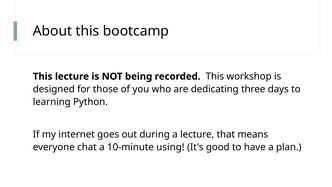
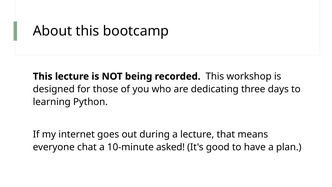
using: using -> asked
